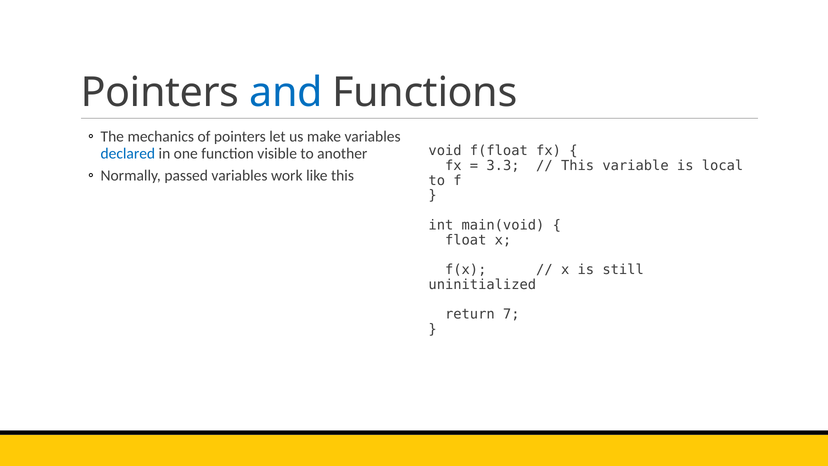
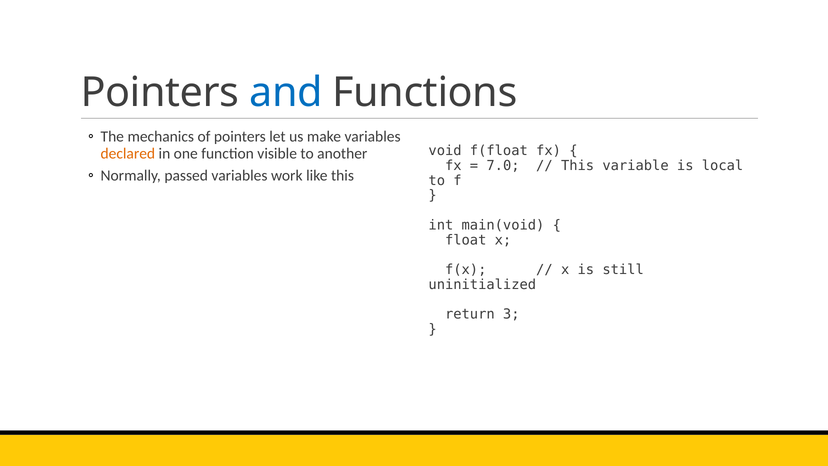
declared colour: blue -> orange
3.3: 3.3 -> 7.0
7: 7 -> 3
